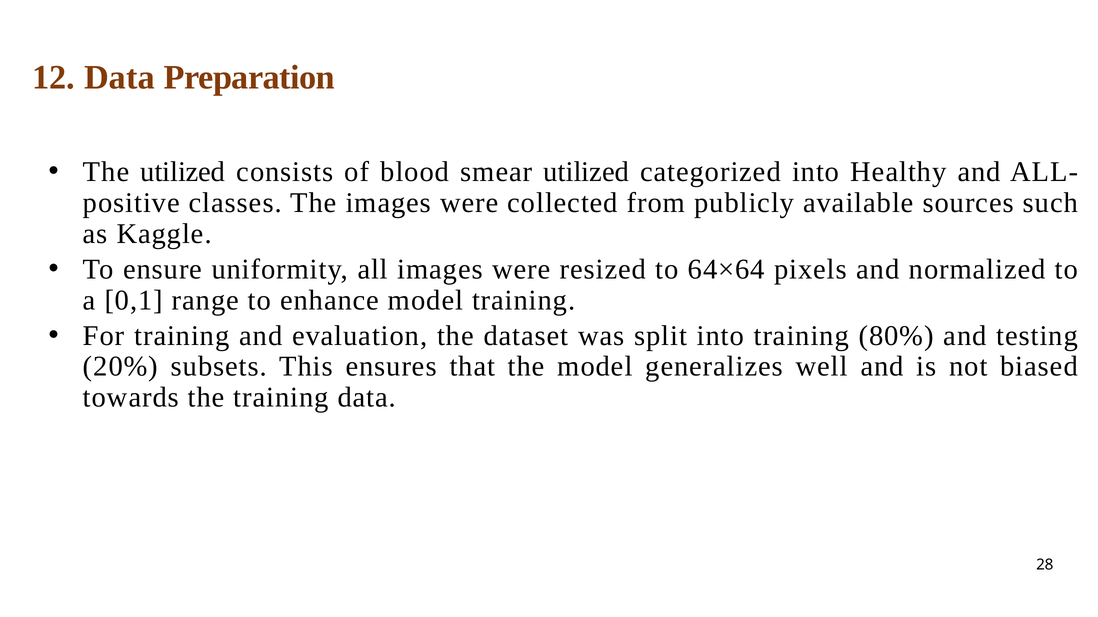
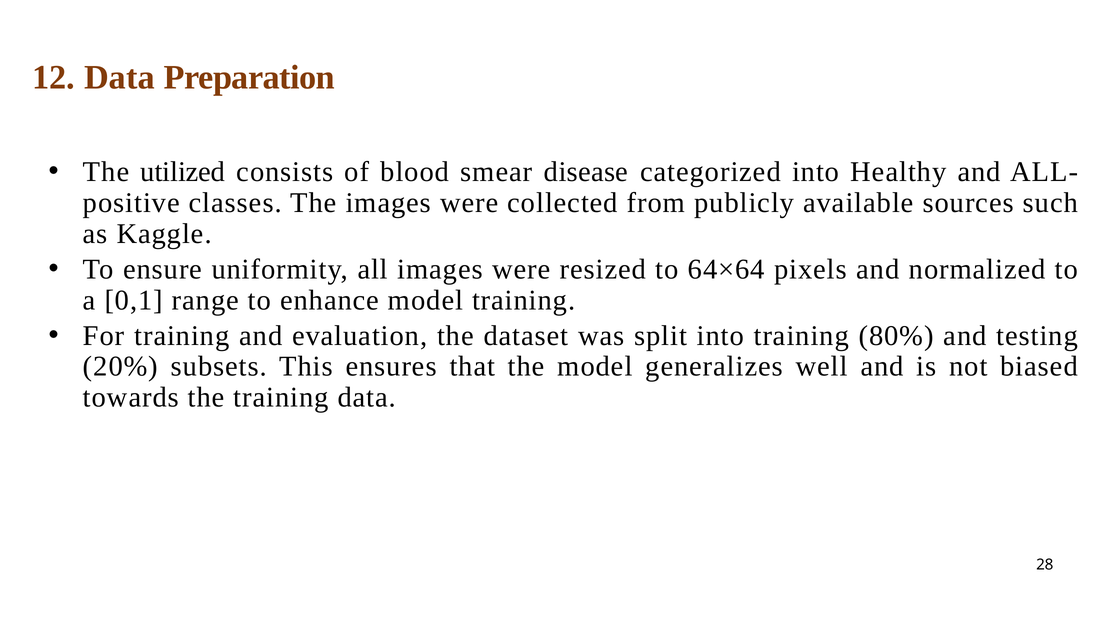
smear utilized: utilized -> disease
